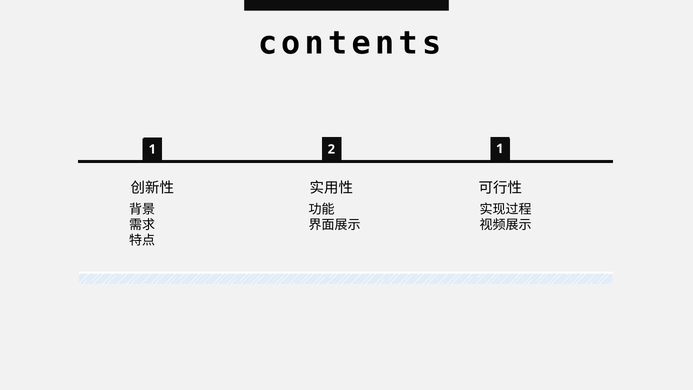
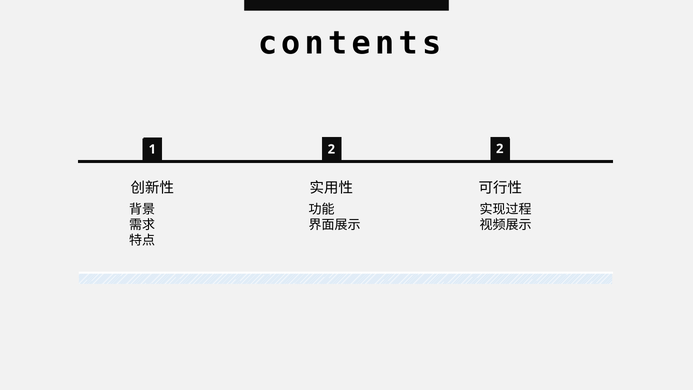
1 1: 1 -> 2
